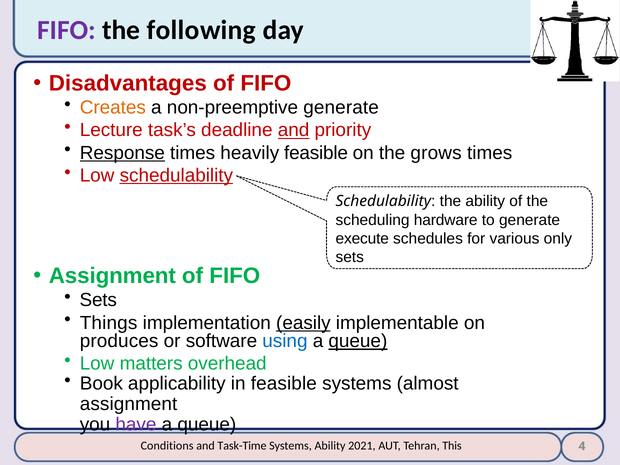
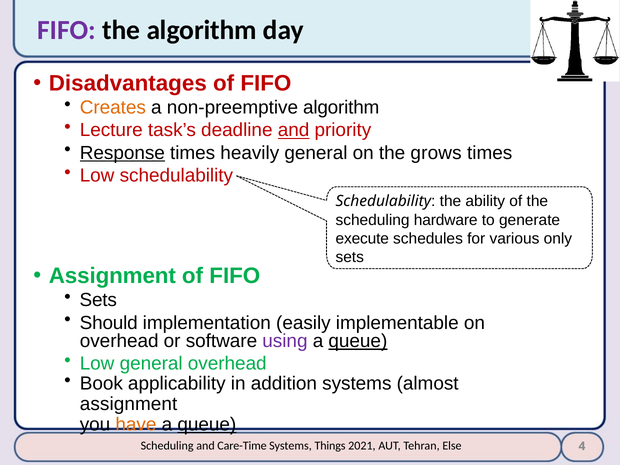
the following: following -> algorithm
non-preemptive generate: generate -> algorithm
heavily feasible: feasible -> general
schedulability at (176, 175) underline: present -> none
Things: Things -> Should
easily underline: present -> none
produces at (119, 341): produces -> overhead
using colour: blue -> purple
Low matters: matters -> general
in feasible: feasible -> addition
have colour: purple -> orange
queue at (207, 425) underline: none -> present
Conditions at (167, 446): Conditions -> Scheduling
Task-Time: Task-Time -> Care-Time
Systems Ability: Ability -> Things
This: This -> Else
